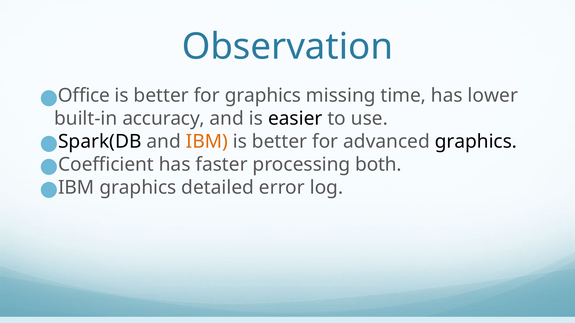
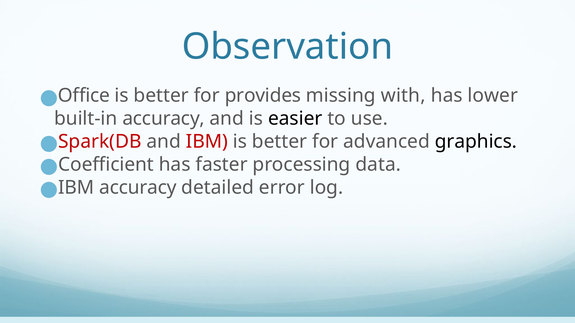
for graphics: graphics -> provides
time: time -> with
Spark(DB colour: black -> red
IBM at (207, 142) colour: orange -> red
both: both -> data
IBM graphics: graphics -> accuracy
